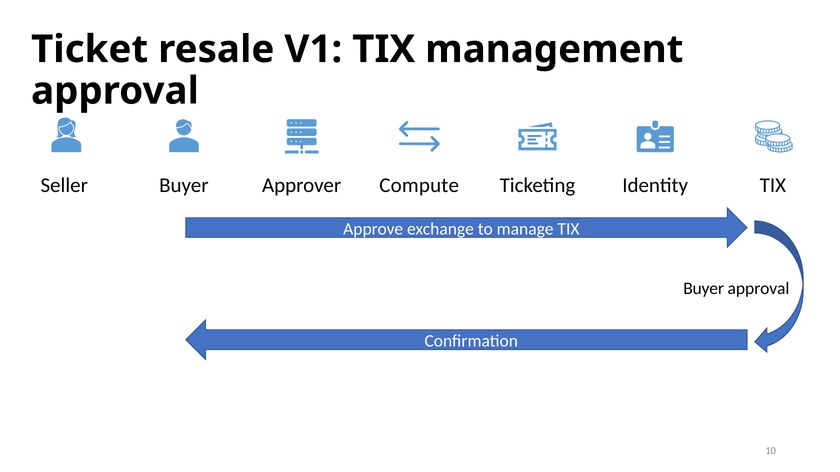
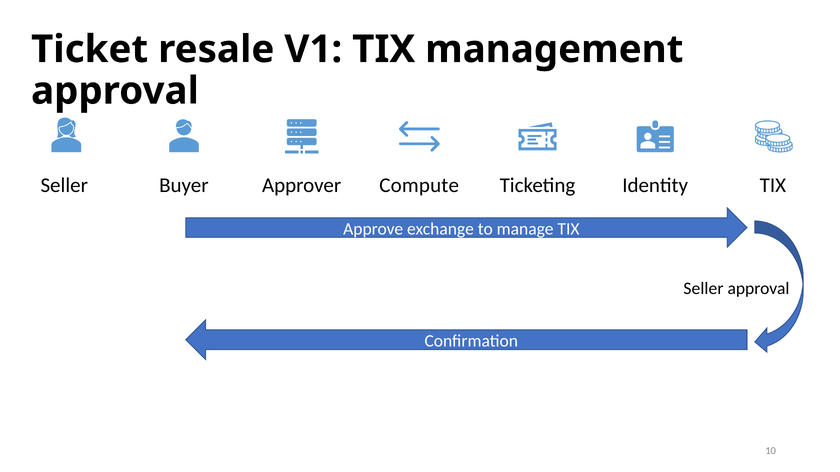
Buyer at (704, 289): Buyer -> Seller
